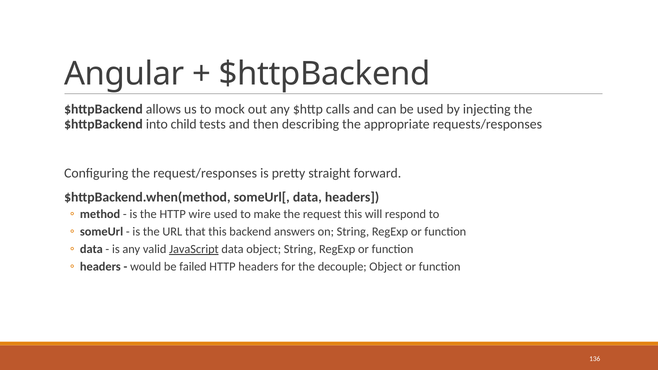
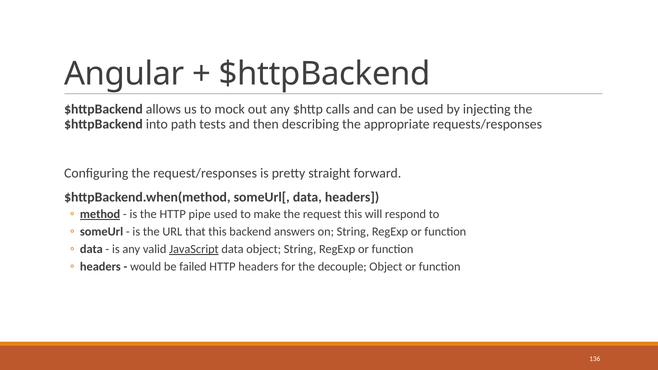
child: child -> path
method underline: none -> present
wire: wire -> pipe
